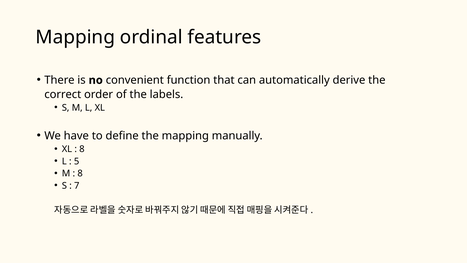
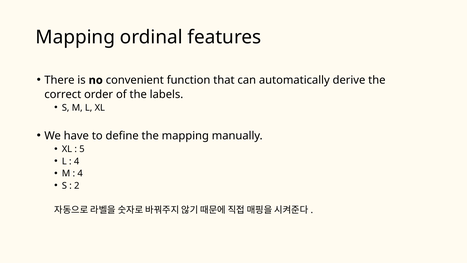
8 at (82, 149): 8 -> 5
5 at (77, 161): 5 -> 4
8 at (80, 173): 8 -> 4
7: 7 -> 2
